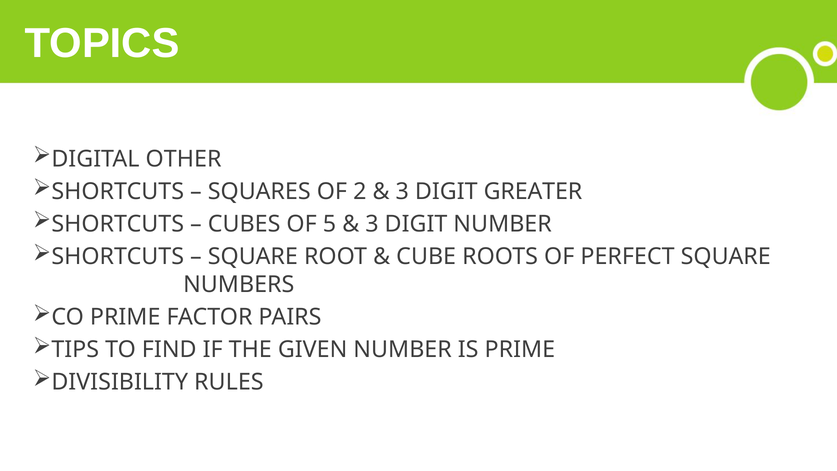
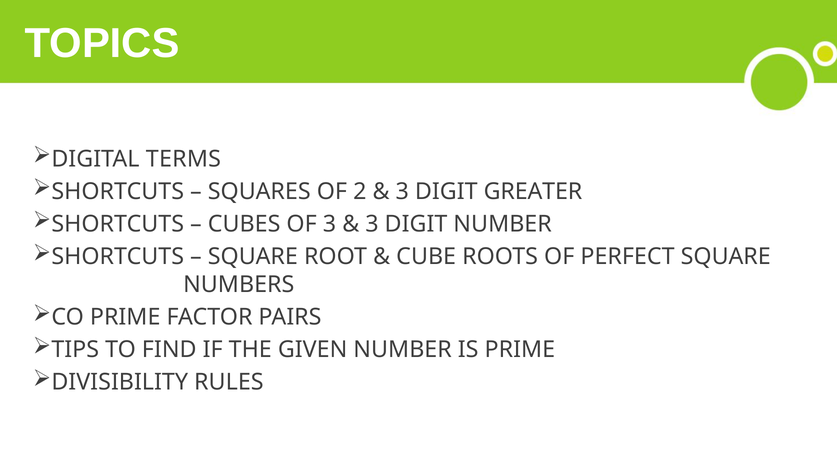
OTHER: OTHER -> TERMS
OF 5: 5 -> 3
